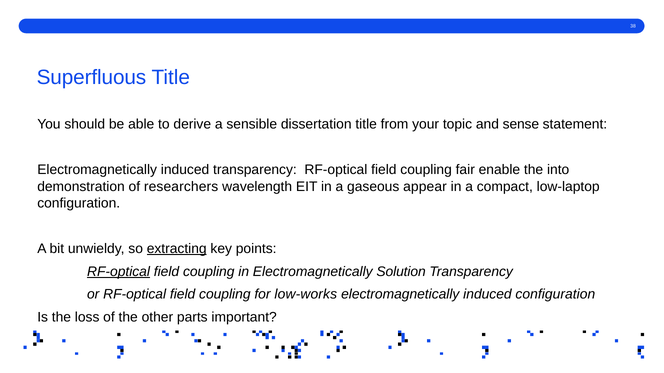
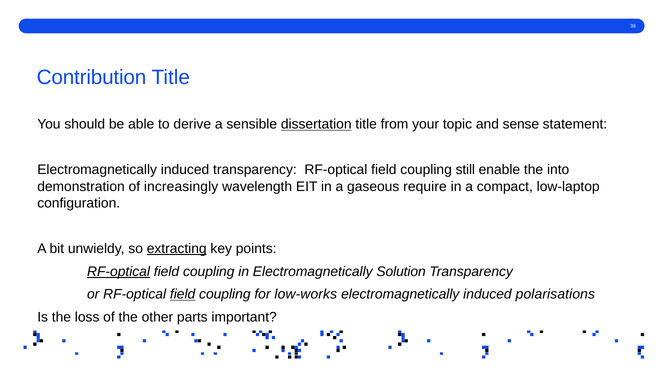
Superfluous: Superfluous -> Contribution
dissertation underline: none -> present
fair: fair -> still
researchers: researchers -> increasingly
appear: appear -> require
field at (183, 295) underline: none -> present
induced configuration: configuration -> polarisations
